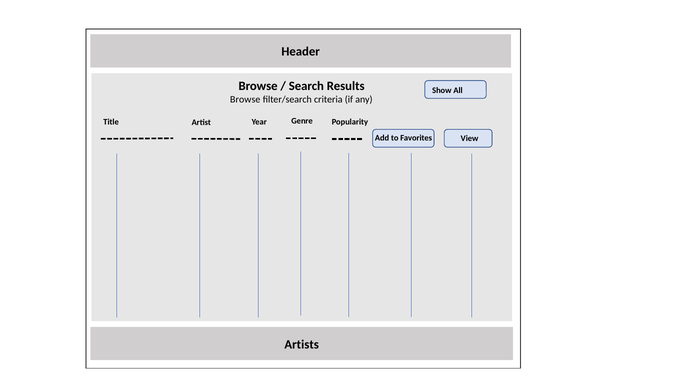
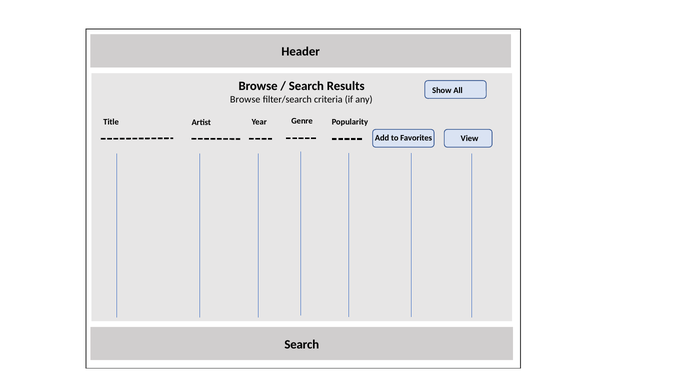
Artists at (302, 345): Artists -> Search
